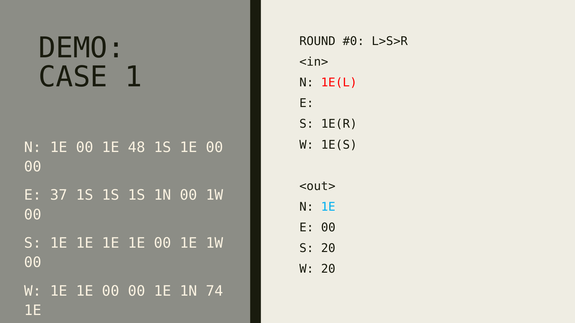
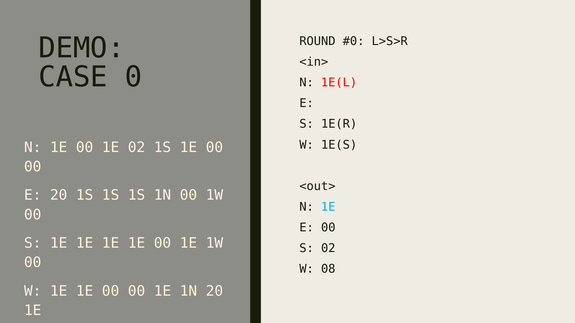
1: 1 -> 0
1E 48: 48 -> 02
E 37: 37 -> 20
S 20: 20 -> 02
W 20: 20 -> 08
1N 74: 74 -> 20
